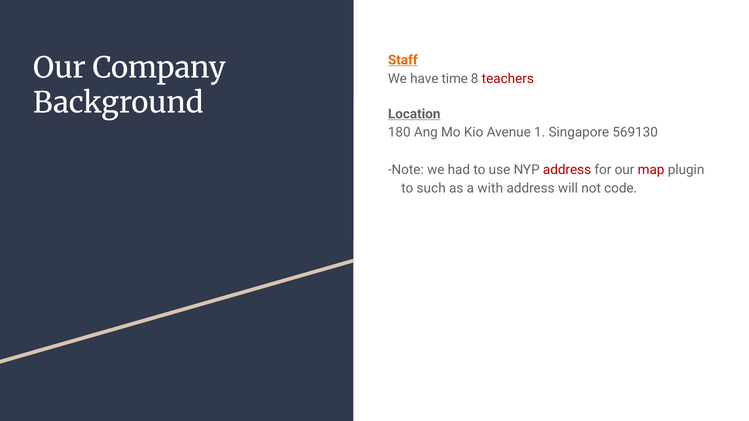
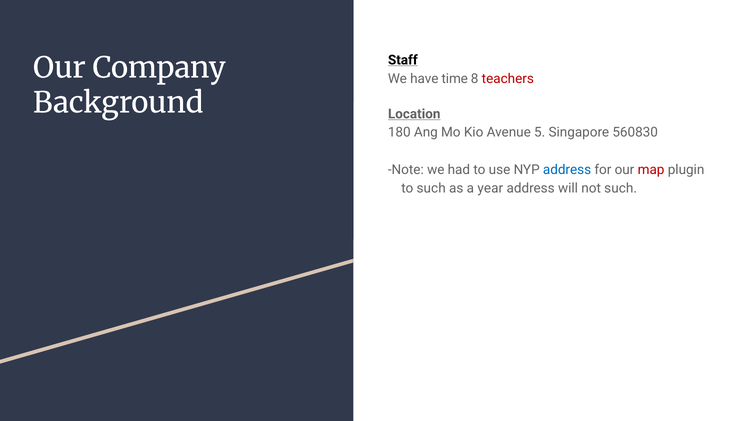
Staff colour: orange -> black
1: 1 -> 5
569130: 569130 -> 560830
address at (567, 170) colour: red -> blue
with: with -> year
not code: code -> such
